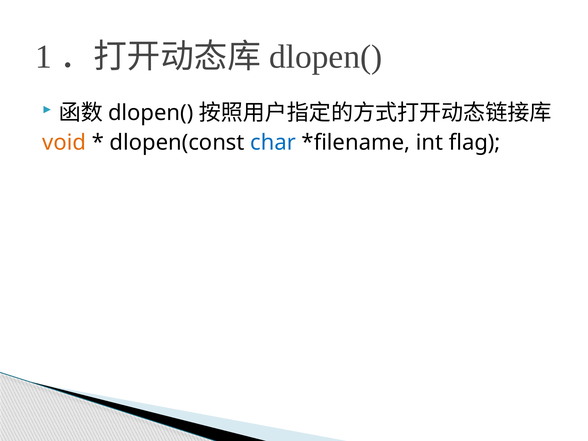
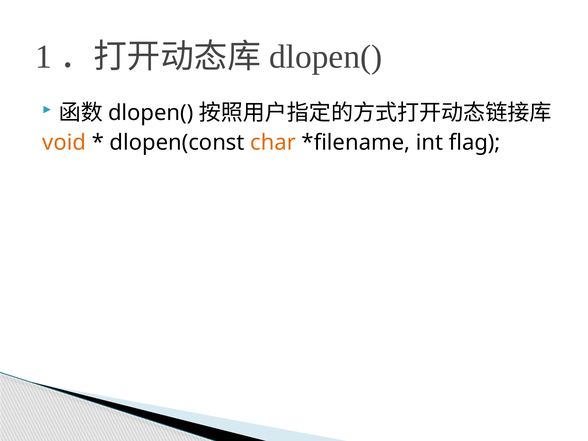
char colour: blue -> orange
